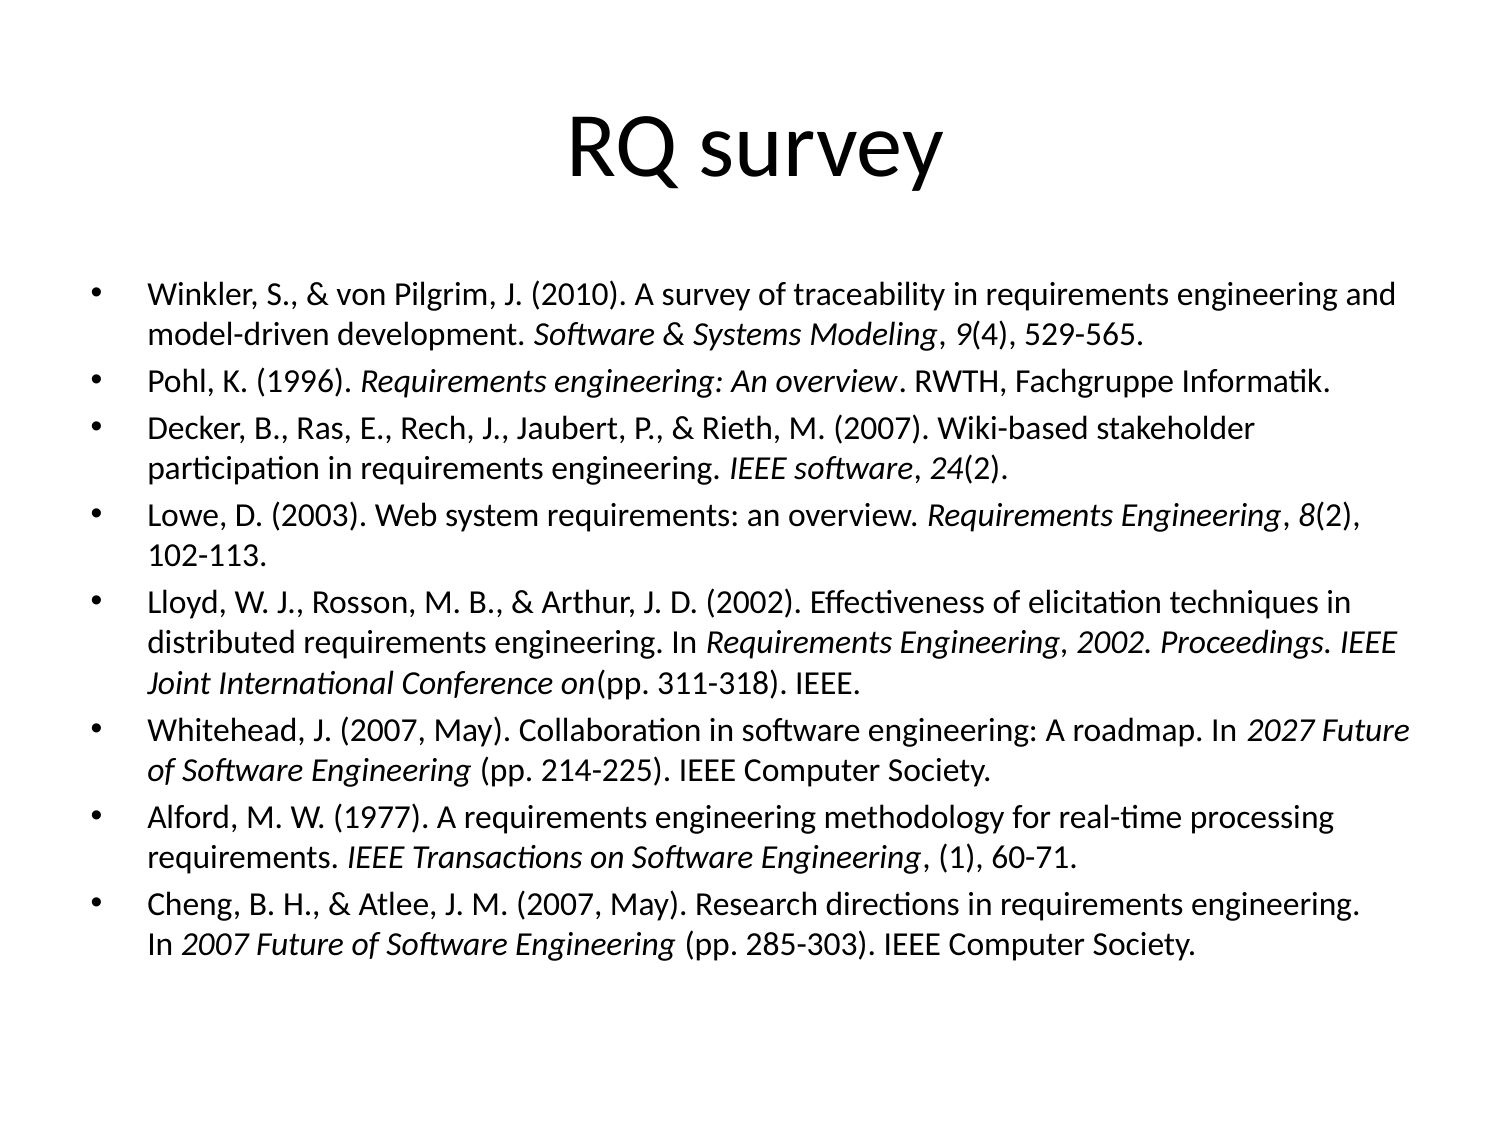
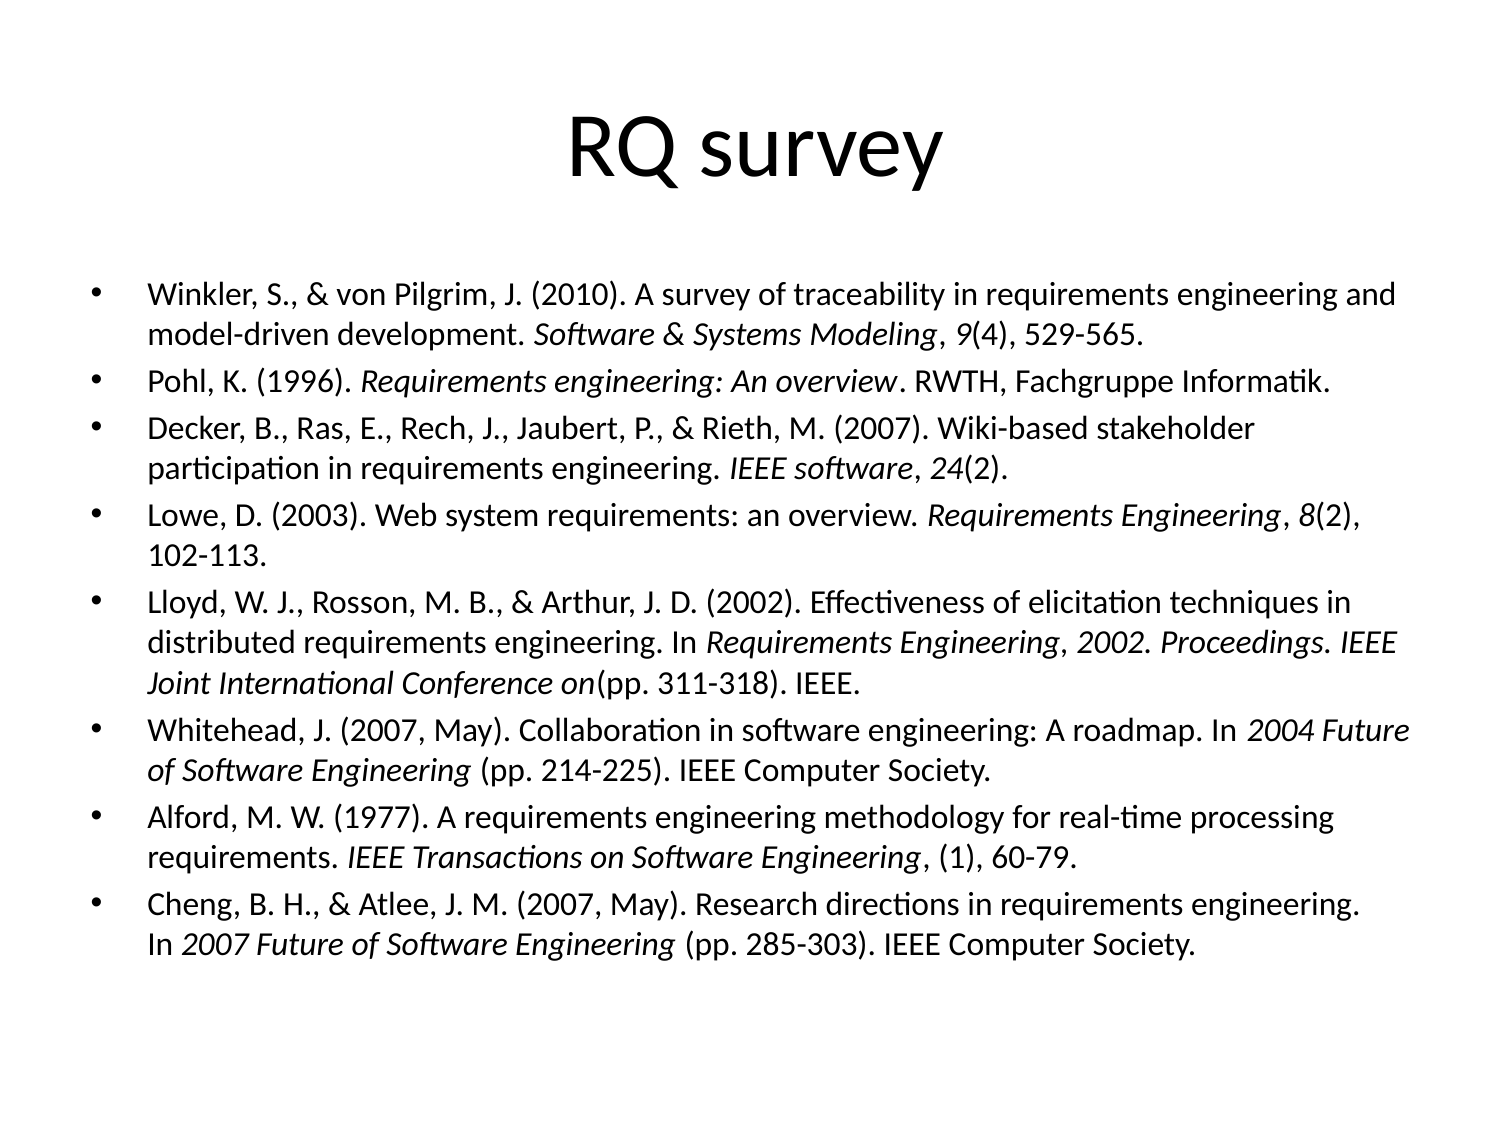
2027: 2027 -> 2004
60-71: 60-71 -> 60-79
